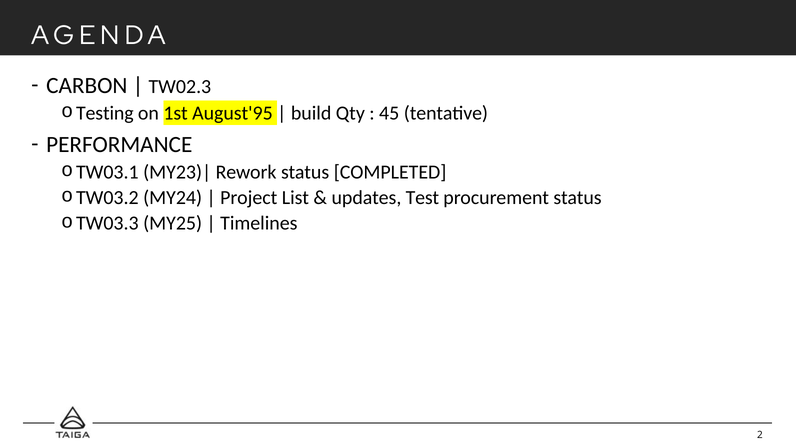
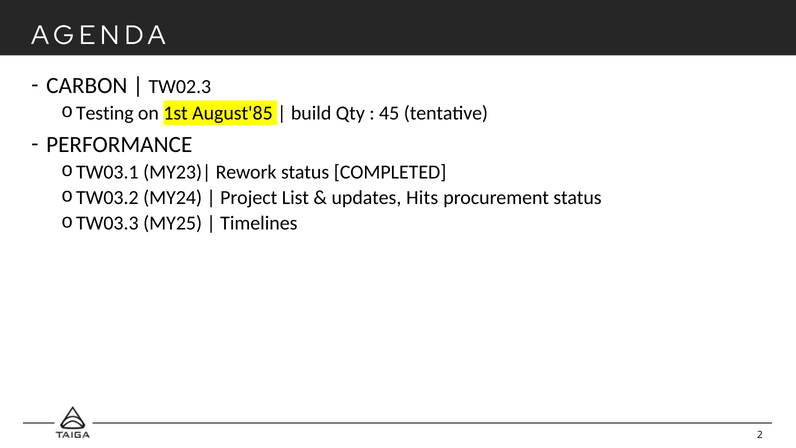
August'95: August'95 -> August'85
Test: Test -> Hits
